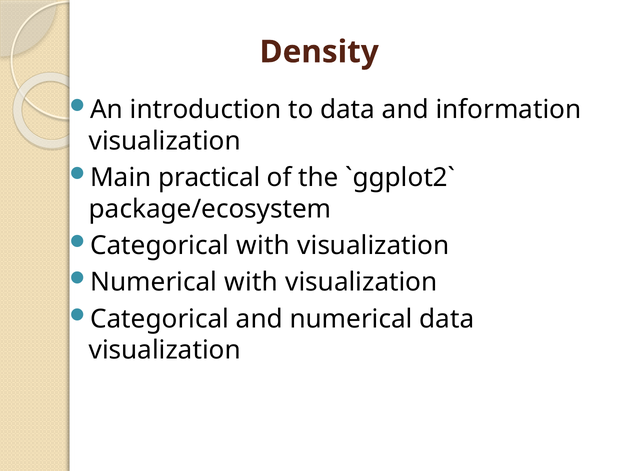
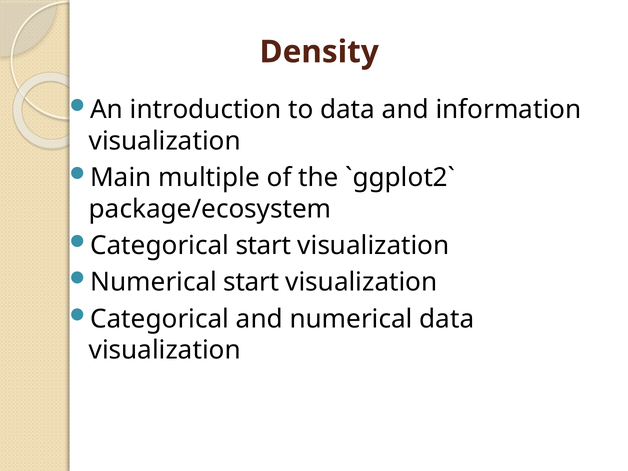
practical: practical -> multiple
Categorical with: with -> start
Numerical with: with -> start
